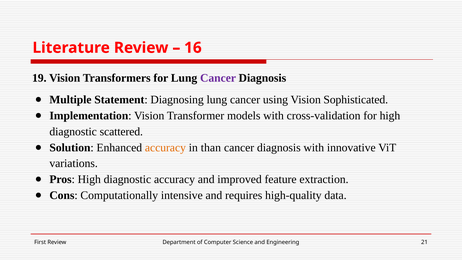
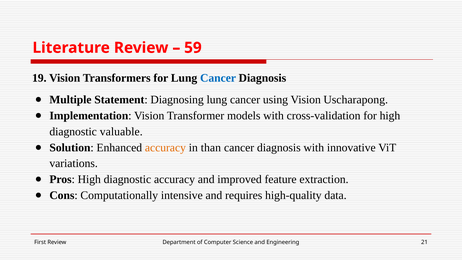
16: 16 -> 59
Cancer at (218, 78) colour: purple -> blue
Sophisticated: Sophisticated -> Uscharapong
scattered: scattered -> valuable
